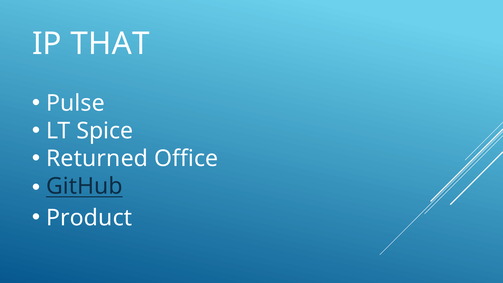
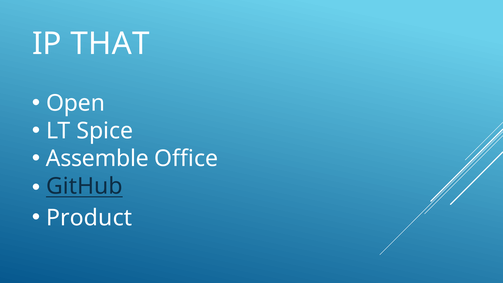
Pulse: Pulse -> Open
Returned: Returned -> Assemble
